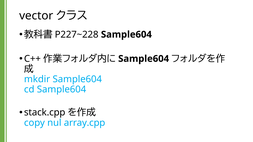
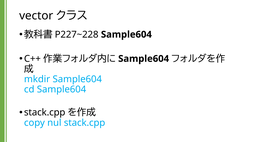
nul array.cpp: array.cpp -> stack.cpp
